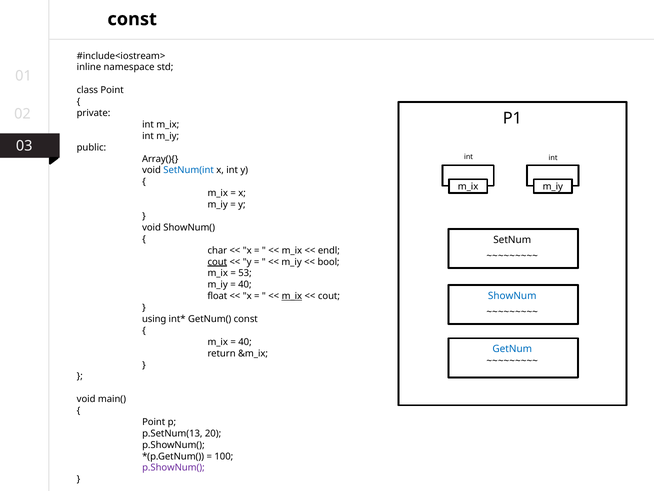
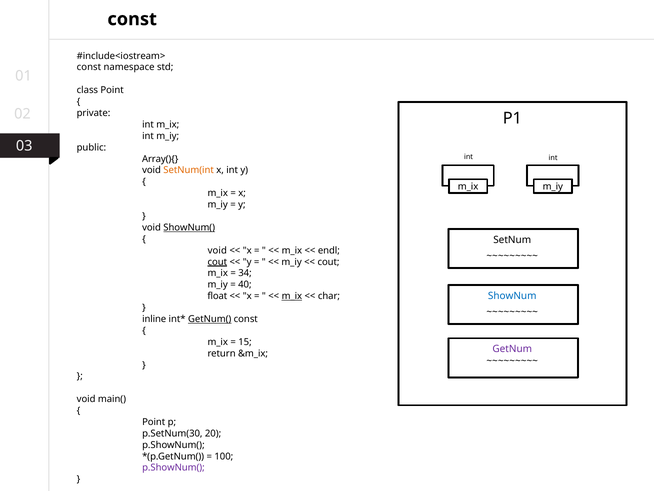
inline at (89, 67): inline -> const
SetNum(int colour: blue -> orange
ShowNum( underline: none -> present
char at (217, 250): char -> void
bool at (329, 262): bool -> cout
53: 53 -> 34
cout at (329, 296): cout -> char
using: using -> inline
GetNum( underline: none -> present
40 at (245, 342): 40 -> 15
GetNum colour: blue -> purple
p.SetNum(13: p.SetNum(13 -> p.SetNum(30
